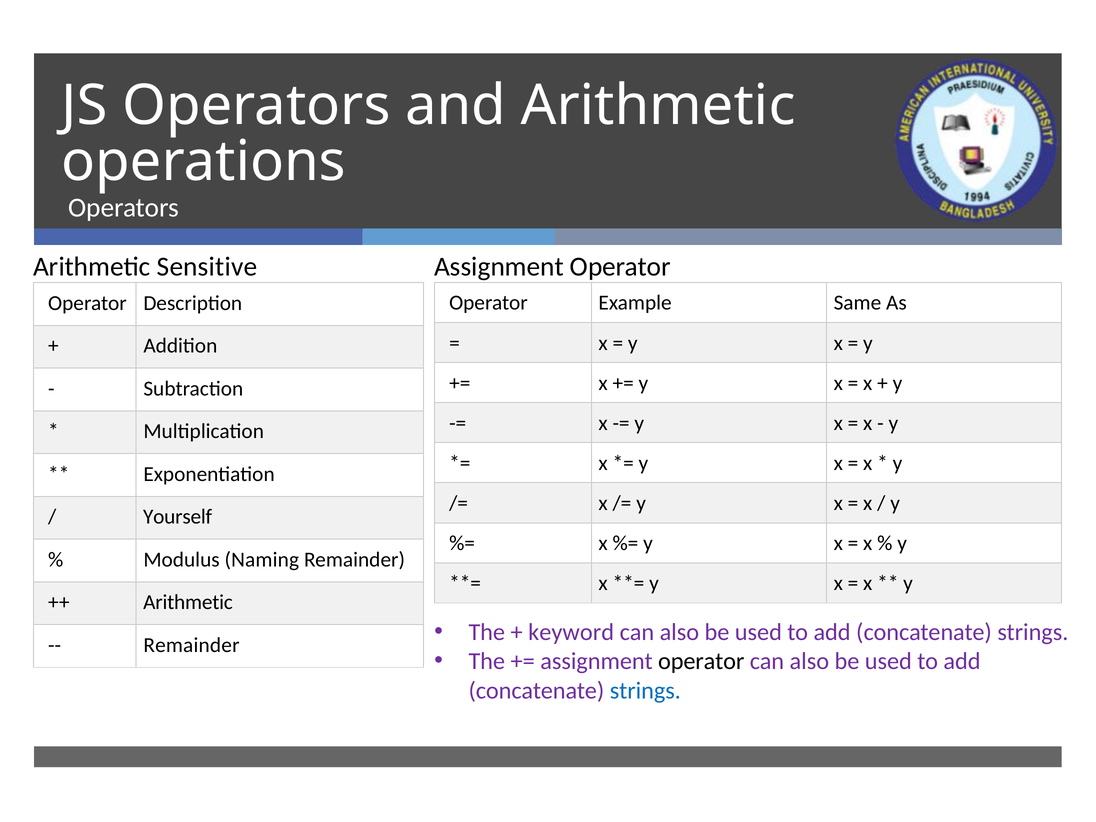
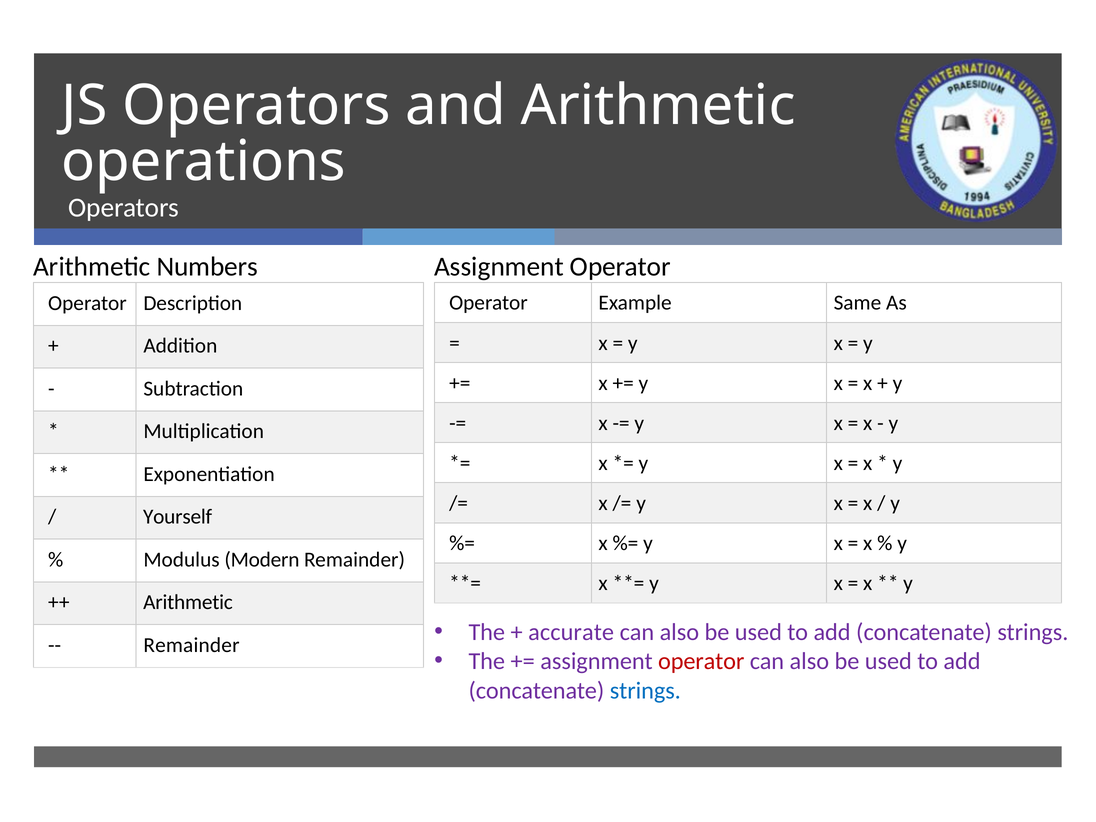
Sensitive: Sensitive -> Numbers
Naming: Naming -> Modern
keyword: keyword -> accurate
operator at (701, 661) colour: black -> red
